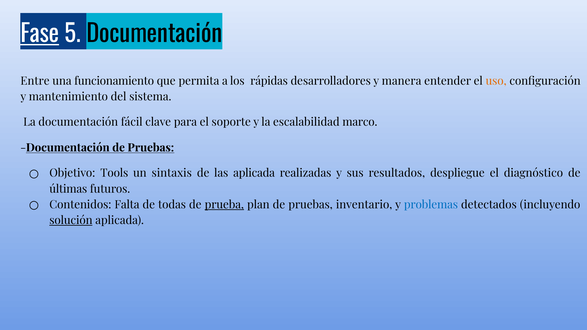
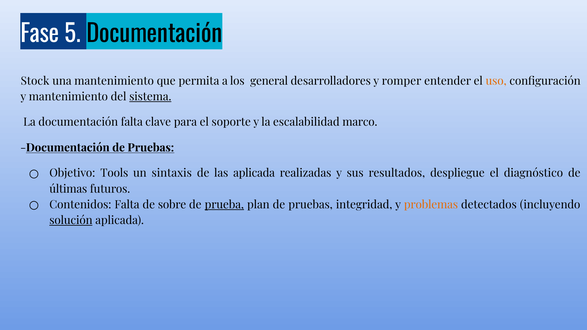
Fase underline: present -> none
Entre: Entre -> Stock
una funcionamiento: funcionamiento -> mantenimiento
rápidas: rápidas -> general
manera: manera -> romper
sistema underline: none -> present
documentación fácil: fácil -> falta
todas: todas -> sobre
inventario: inventario -> integridad
problemas colour: blue -> orange
